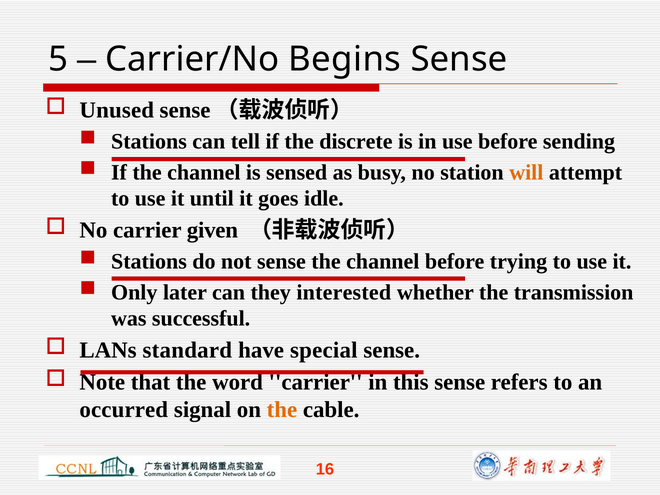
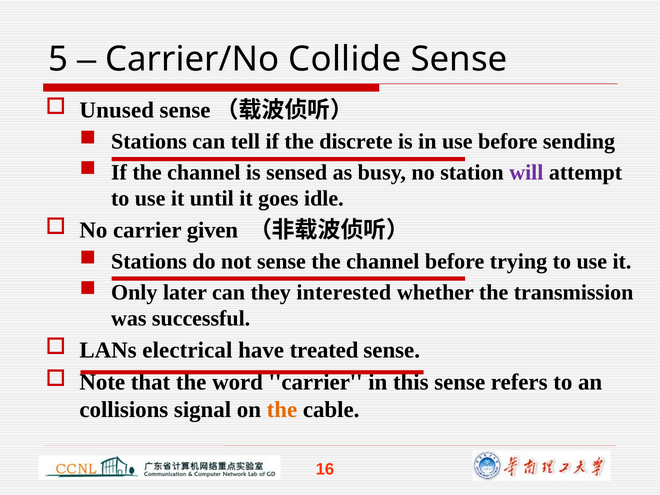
Begins: Begins -> Collide
will colour: orange -> purple
standard: standard -> electrical
special: special -> treated
occurred: occurred -> collisions
